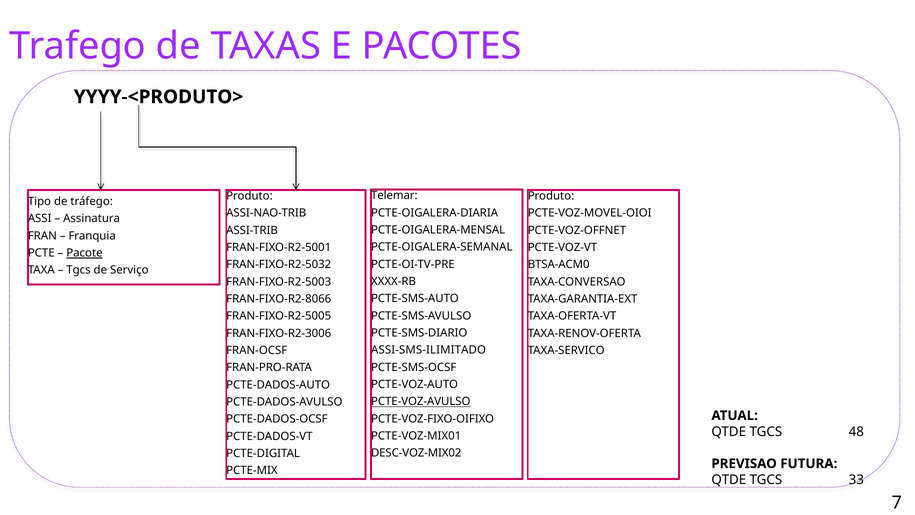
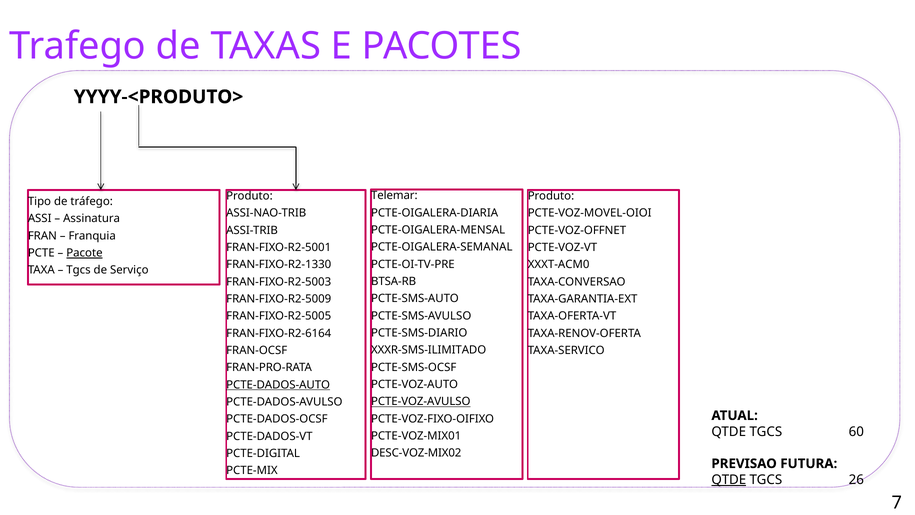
FRAN-FIXO-R2-5032: FRAN-FIXO-R2-5032 -> FRAN-FIXO-R2-1330
BTSA-ACM0: BTSA-ACM0 -> XXXT-ACM0
XXXX-RB: XXXX-RB -> BTSA-RB
FRAN-FIXO-R2-8066: FRAN-FIXO-R2-8066 -> FRAN-FIXO-R2-5009
FRAN-FIXO-R2-3006: FRAN-FIXO-R2-3006 -> FRAN-FIXO-R2-6164
ASSI-SMS-ILIMITADO: ASSI-SMS-ILIMITADO -> XXXR-SMS-ILIMITADO
PCTE-DADOS-AUTO underline: none -> present
48: 48 -> 60
QTDE at (729, 479) underline: none -> present
33: 33 -> 26
